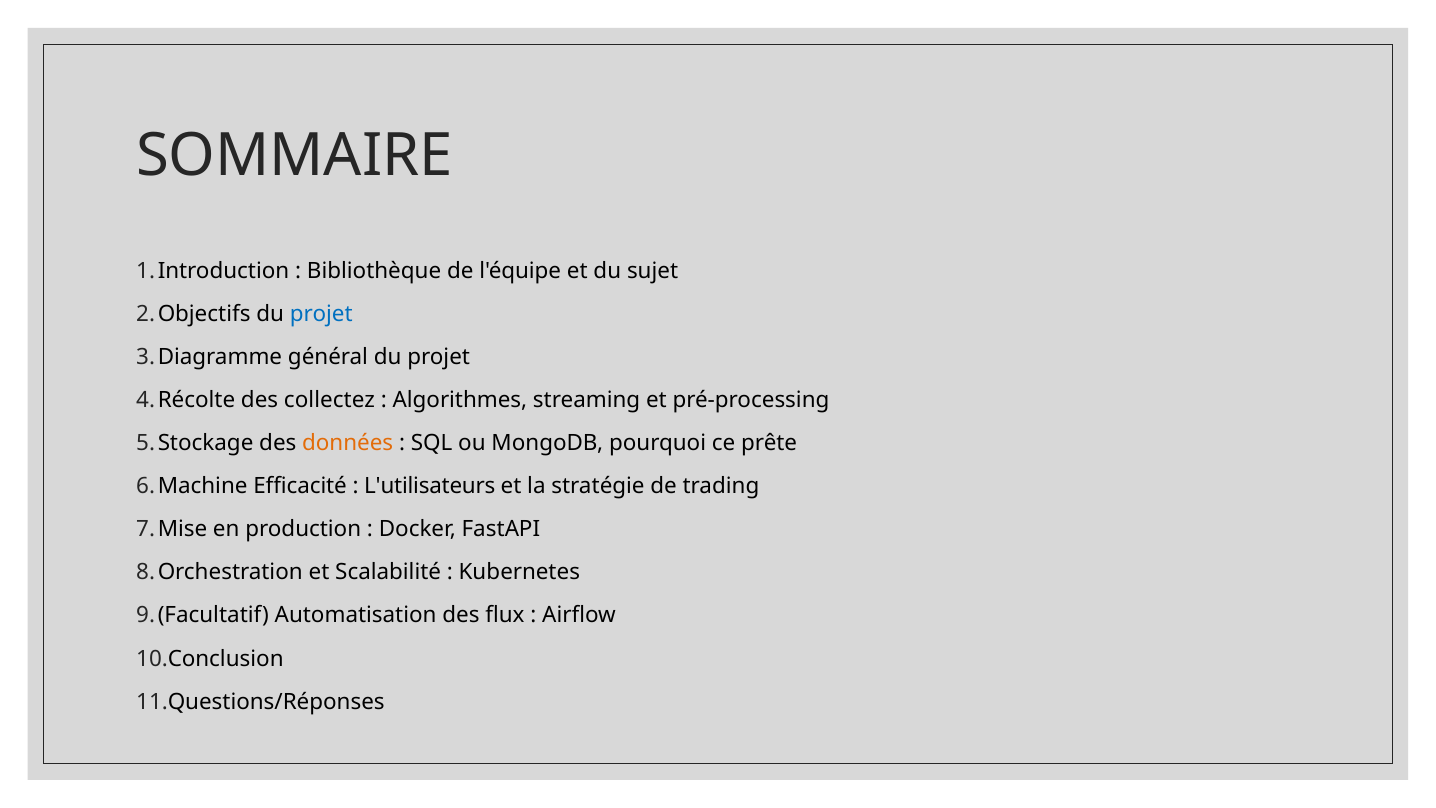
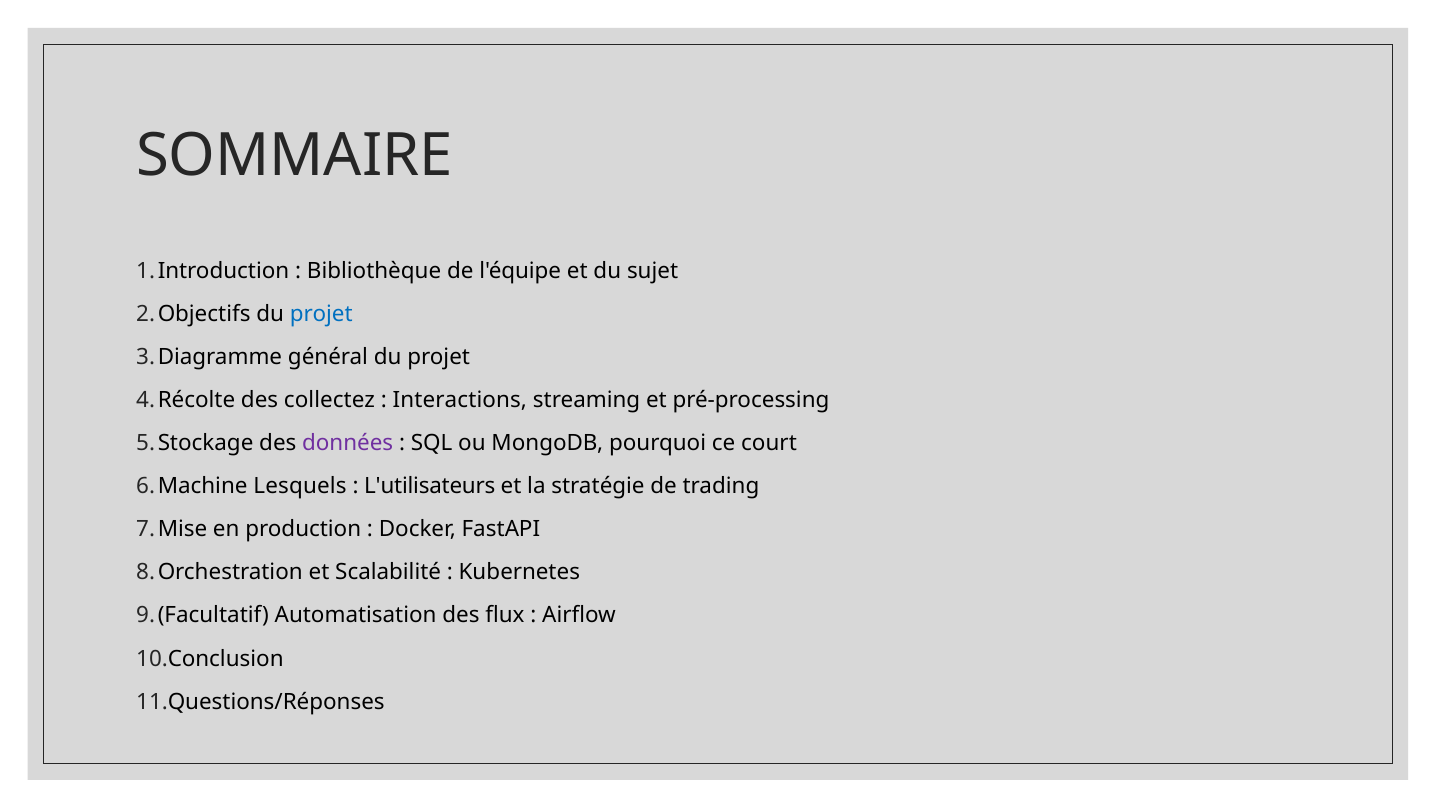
Algorithmes: Algorithmes -> Interactions
données colour: orange -> purple
prête: prête -> court
Efficacité: Efficacité -> Lesquels
